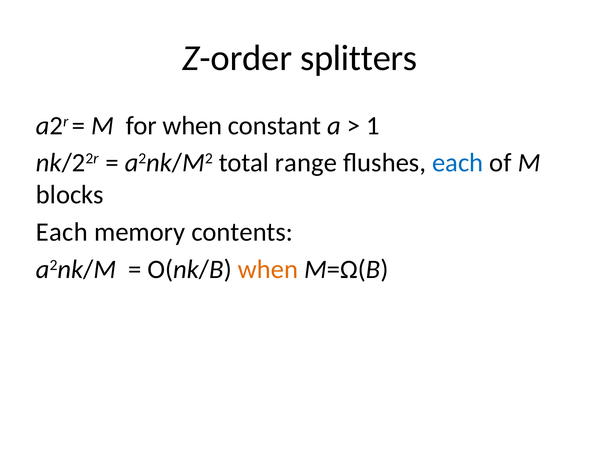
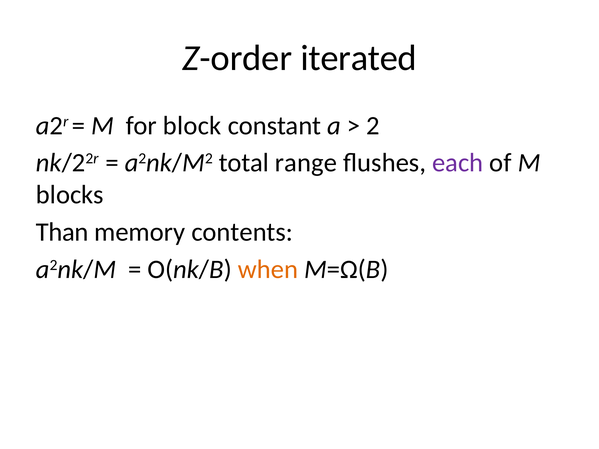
splitters: splitters -> iterated
for when: when -> block
1: 1 -> 2
each at (458, 163) colour: blue -> purple
Each at (62, 232): Each -> Than
